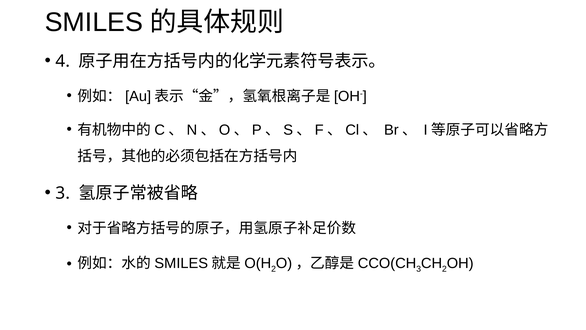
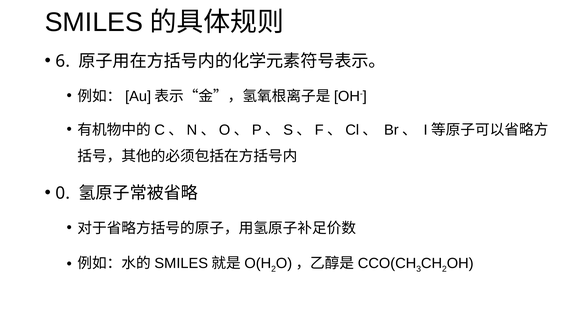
4: 4 -> 6
3 at (63, 193): 3 -> 0
